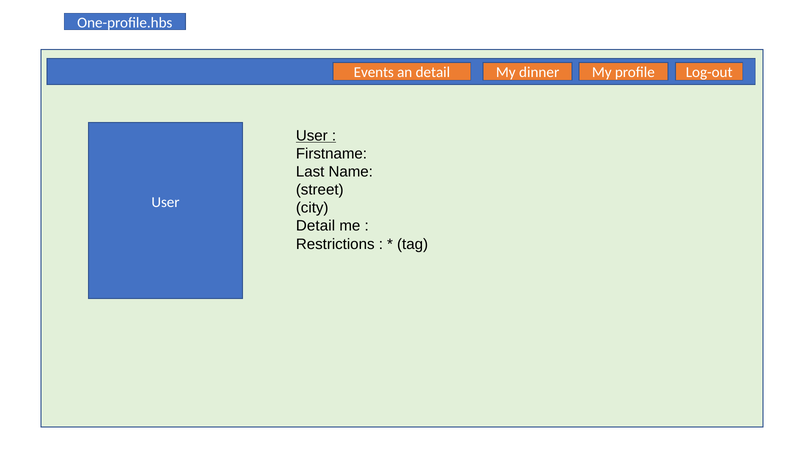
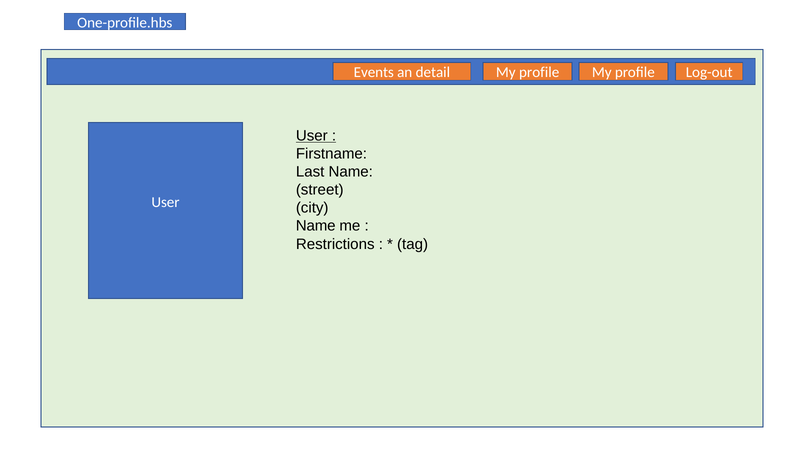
dinner at (539, 73): dinner -> profile
Detail at (316, 226): Detail -> Name
